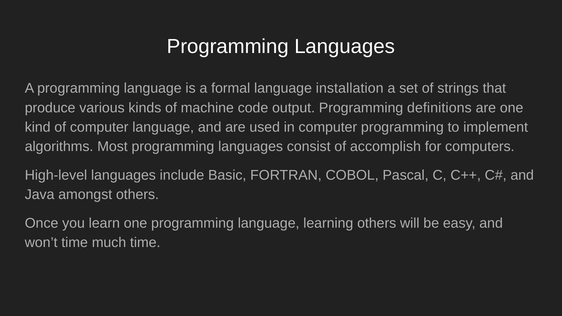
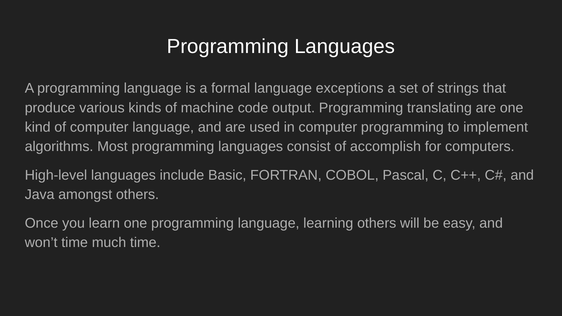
installation: installation -> exceptions
definitions: definitions -> translating
